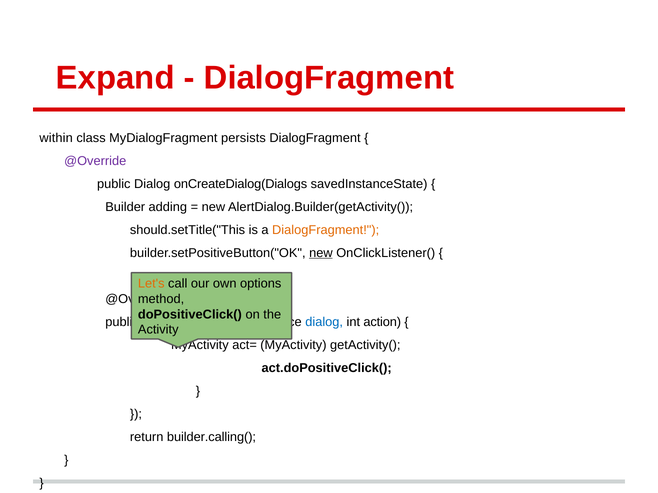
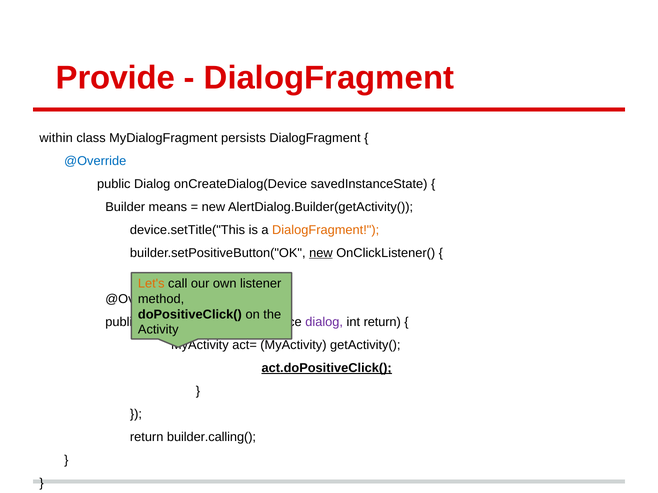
Expand: Expand -> Provide
@Override at (95, 161) colour: purple -> blue
onCreateDialog(Dialogs: onCreateDialog(Dialogs -> onCreateDialog(Device
adding: adding -> means
should.setTitle("This: should.setTitle("This -> device.setTitle("This
options: options -> listener
dialog at (324, 322) colour: blue -> purple
int action: action -> return
act.doPositiveClick( underline: none -> present
